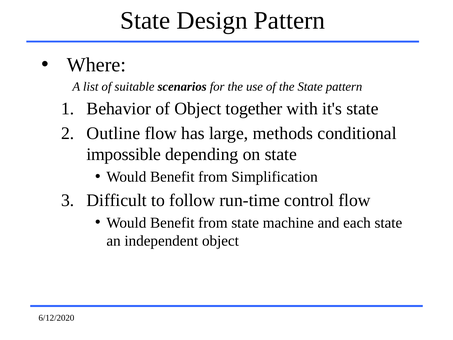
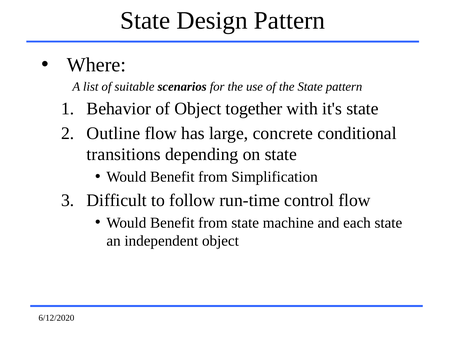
methods: methods -> concrete
impossible: impossible -> transitions
